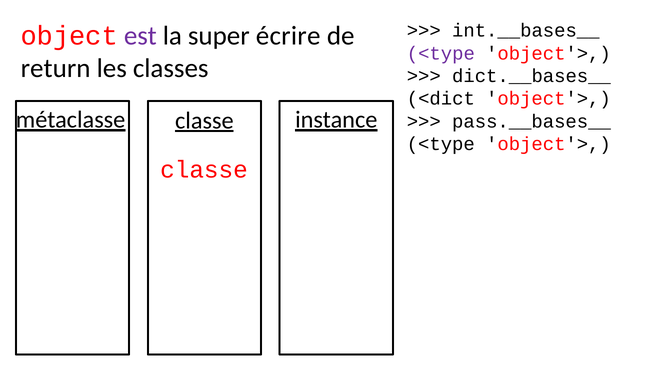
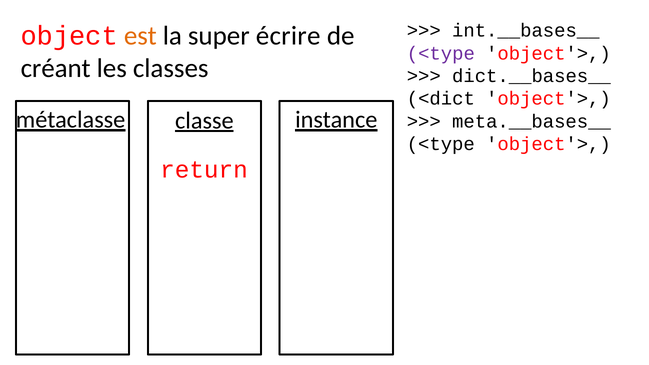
est colour: purple -> orange
return: return -> créant
pass.__bases__: pass.__bases__ -> meta.__bases__
classe at (204, 170): classe -> return
